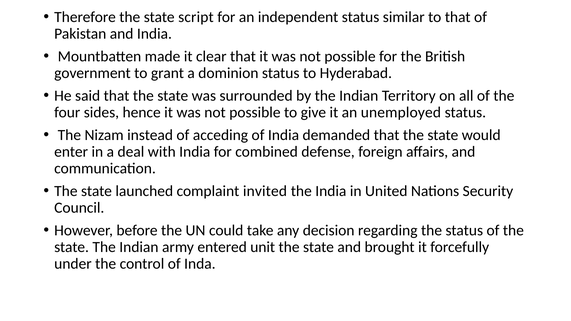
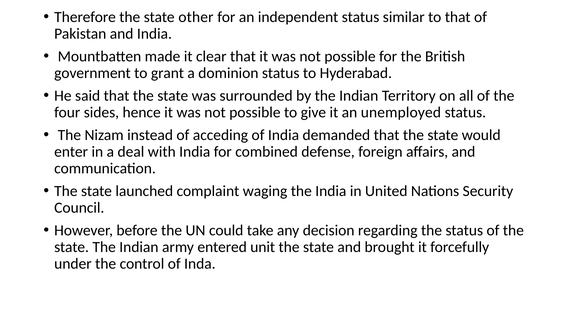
script: script -> other
invited: invited -> waging
